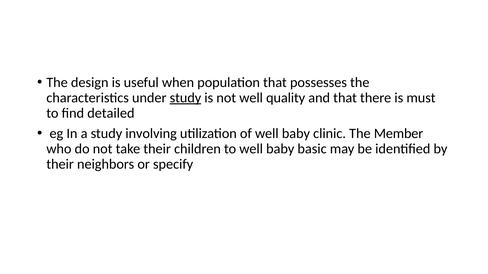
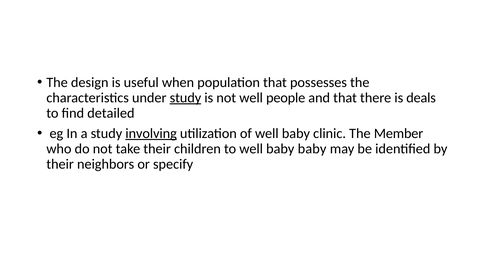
quality: quality -> people
must: must -> deals
involving underline: none -> present
baby basic: basic -> baby
